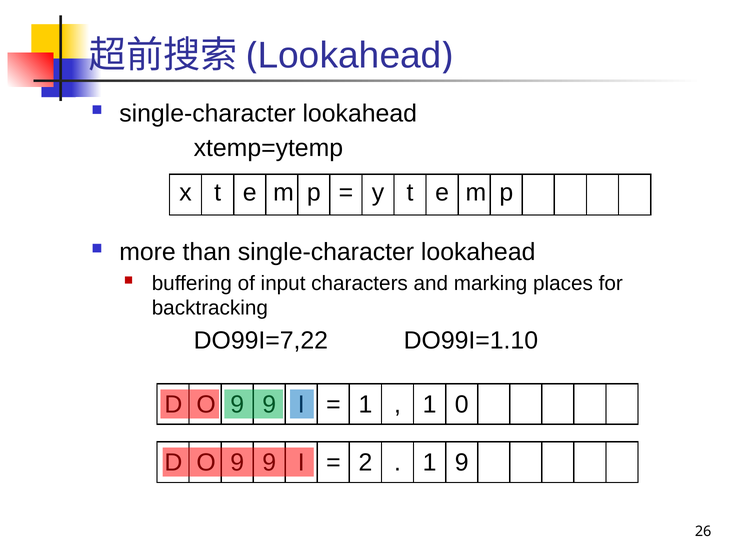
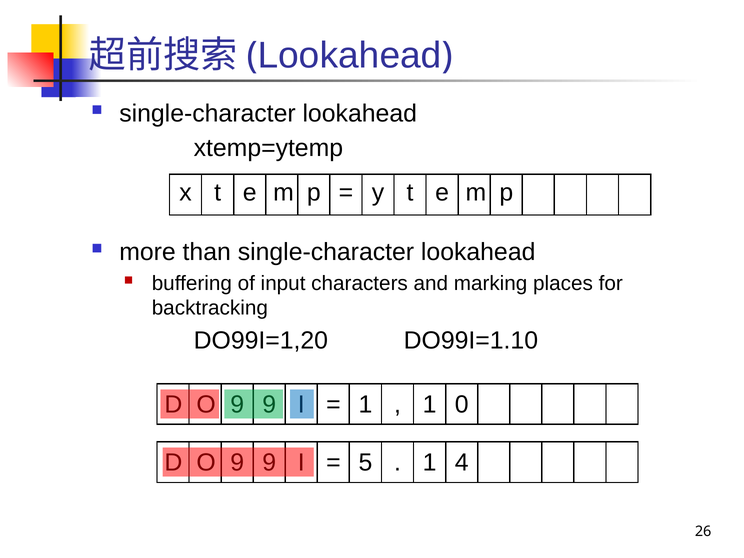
DO99I=7,22: DO99I=7,22 -> DO99I=1,20
2: 2 -> 5
1 9: 9 -> 4
